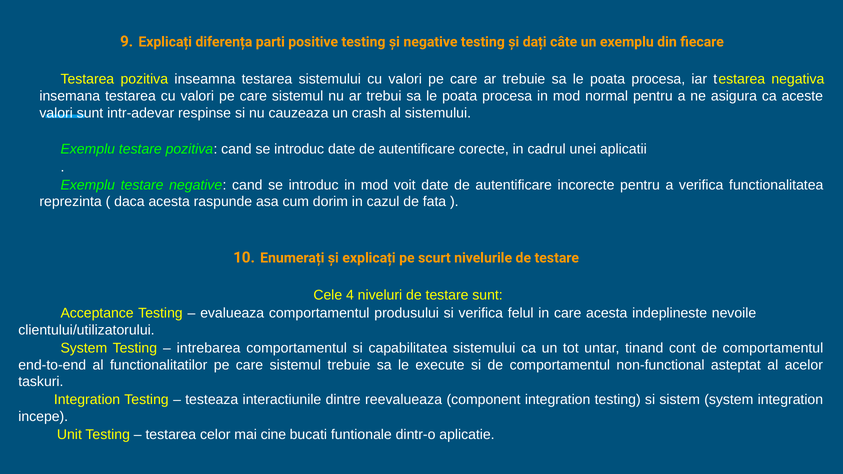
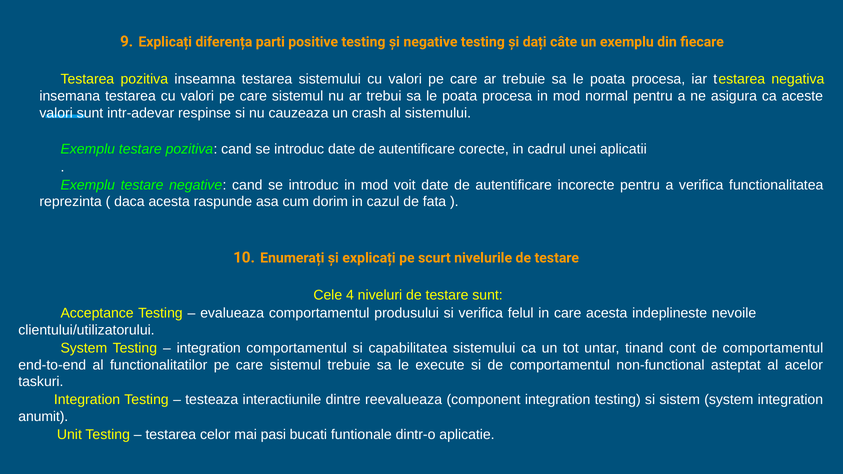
intrebarea at (209, 348): intrebarea -> integration
incepe: incepe -> anumit
cine: cine -> pasi
